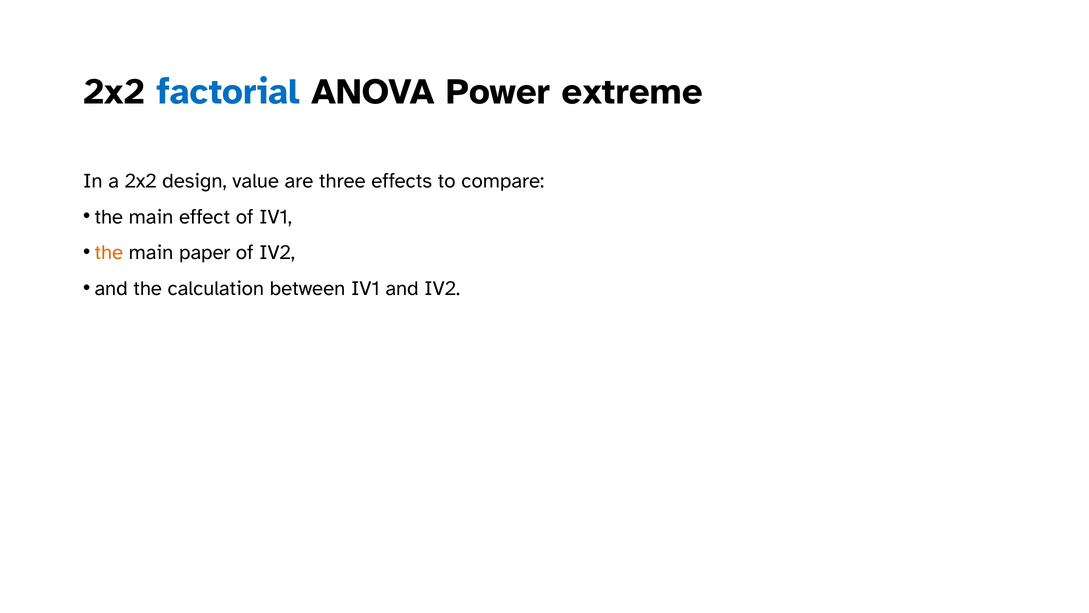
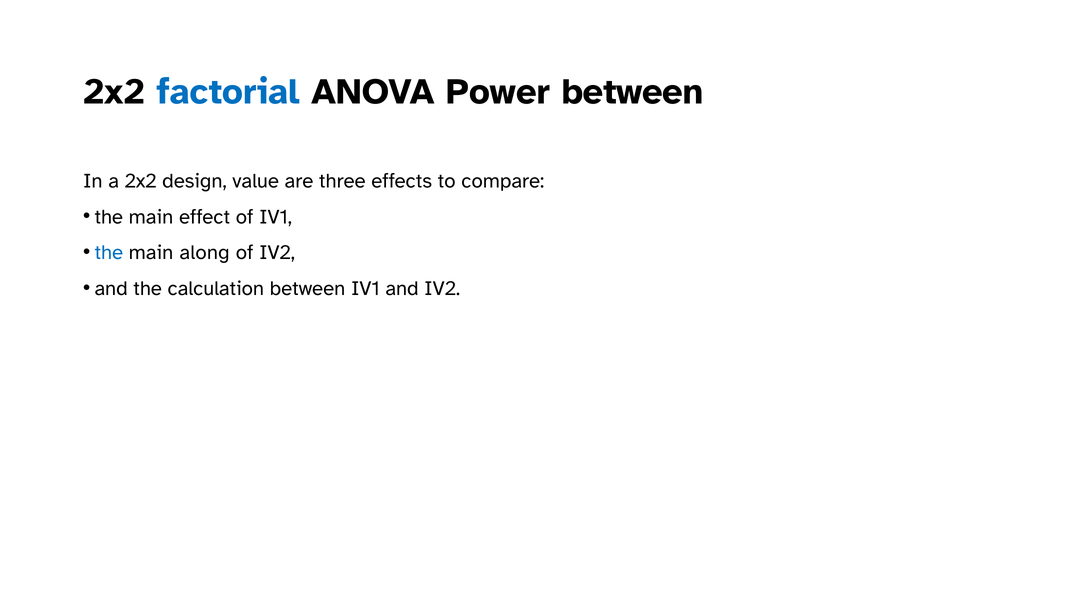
Power extreme: extreme -> between
the at (109, 253) colour: orange -> blue
paper: paper -> along
